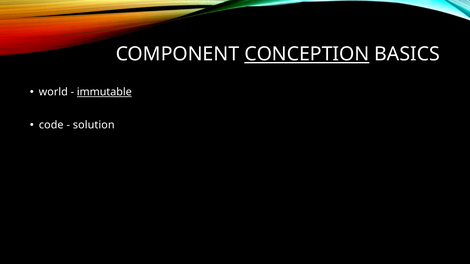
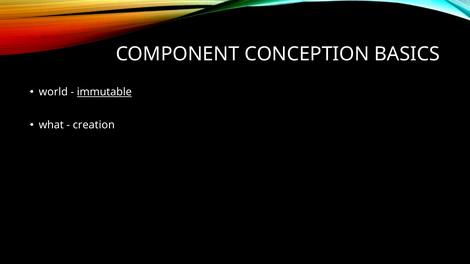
CONCEPTION underline: present -> none
code: code -> what
solution: solution -> creation
